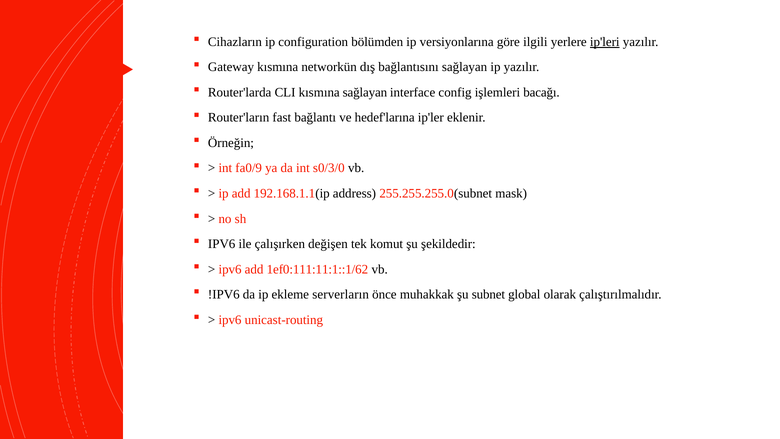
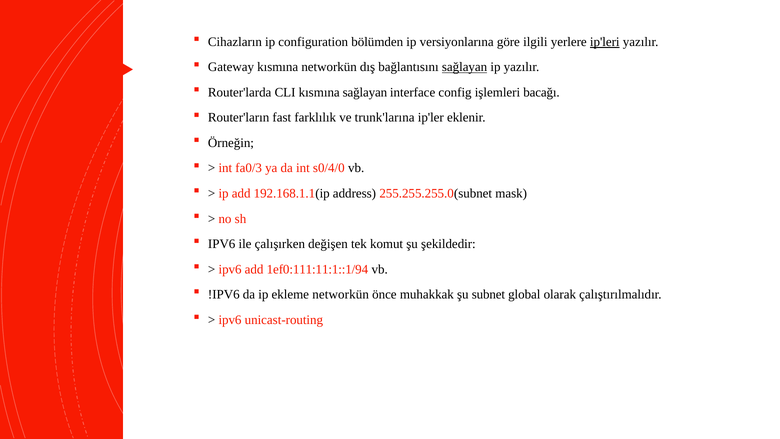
sağlayan at (465, 67) underline: none -> present
bağlantı: bağlantı -> farklılık
hedef'larına: hedef'larına -> trunk'larına
fa0/9: fa0/9 -> fa0/3
s0/3/0: s0/3/0 -> s0/4/0
1ef0:111:11:1::1/62: 1ef0:111:11:1::1/62 -> 1ef0:111:11:1::1/94
ekleme serverların: serverların -> networkün
